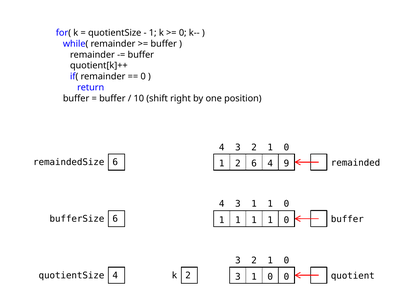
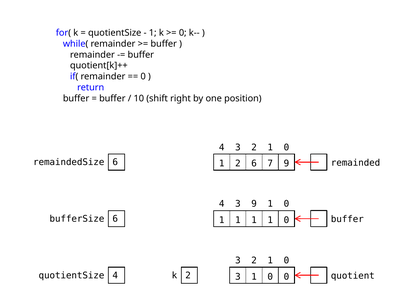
6 4: 4 -> 7
4 3 1: 1 -> 9
